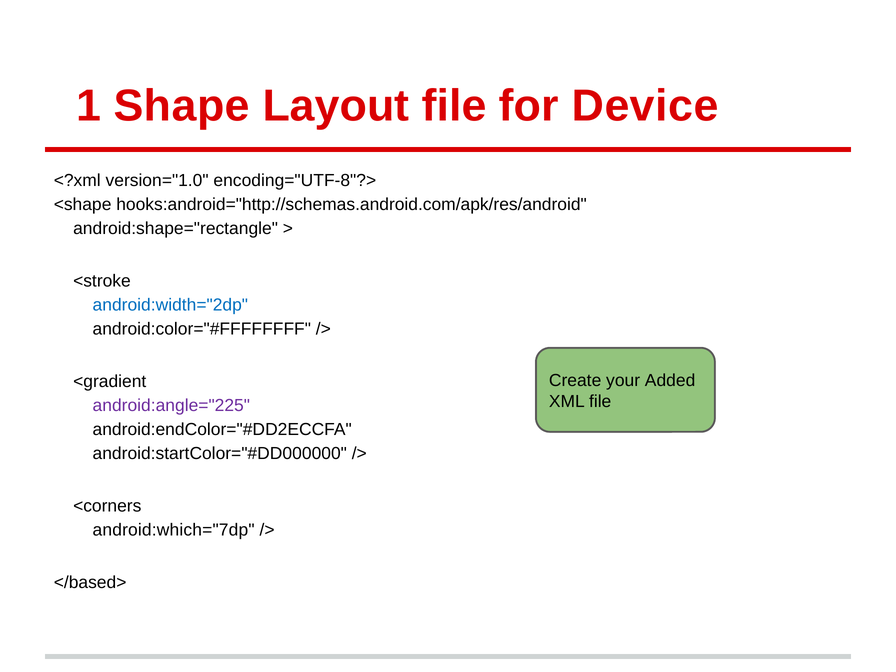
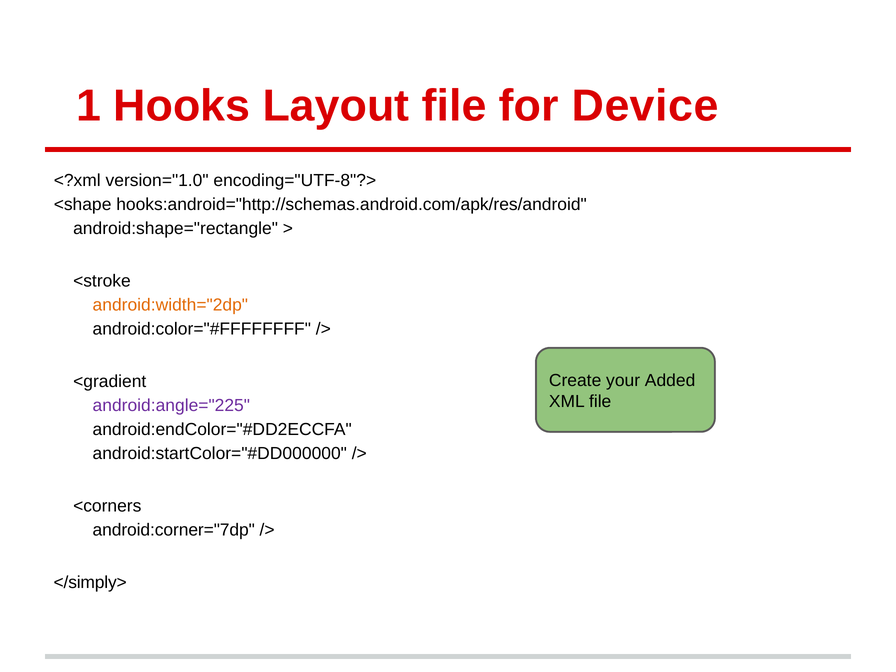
Shape: Shape -> Hooks
android:width="2dp colour: blue -> orange
android:which="7dp: android:which="7dp -> android:corner="7dp
</based>: </based> -> </simply>
